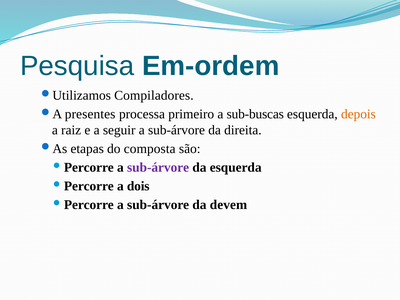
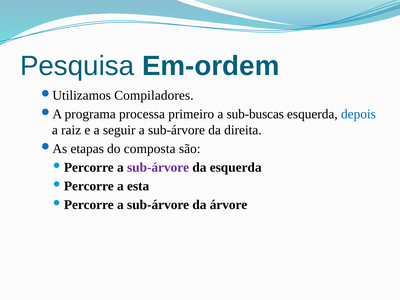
presentes: presentes -> programa
depois colour: orange -> blue
dois: dois -> esta
devem: devem -> árvore
